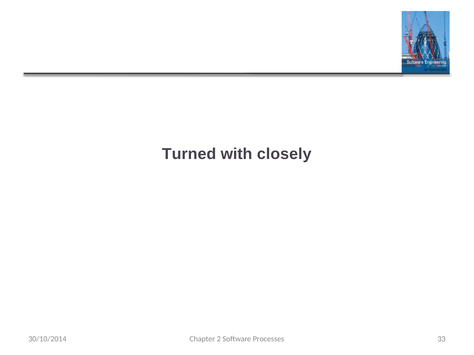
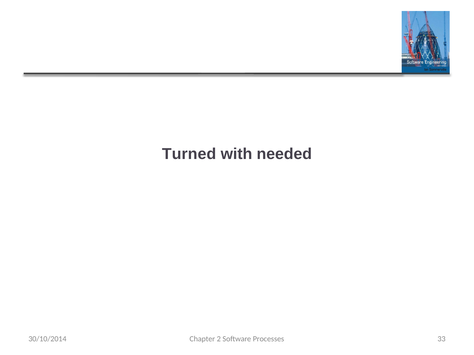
closely: closely -> needed
